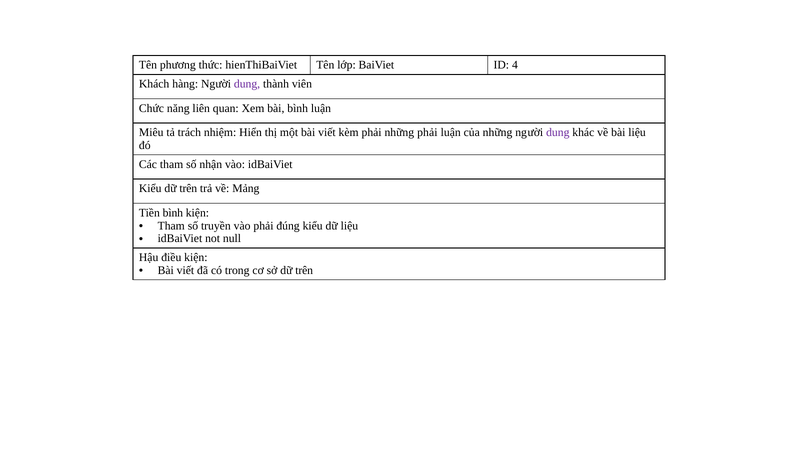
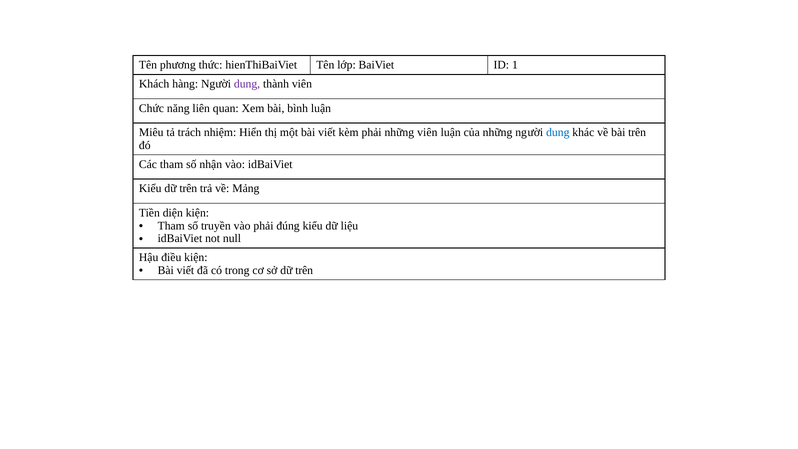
4: 4 -> 1
những phải: phải -> viên
dung at (558, 133) colour: purple -> blue
bài liệu: liệu -> trên
Tiền bình: bình -> diện
